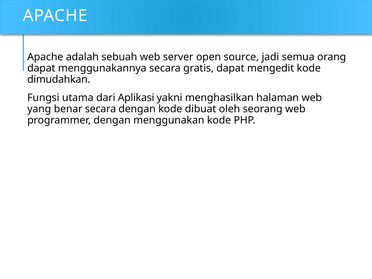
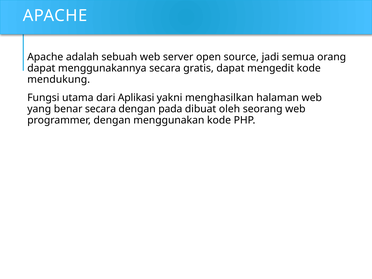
dimudahkan: dimudahkan -> mendukung
dengan kode: kode -> pada
